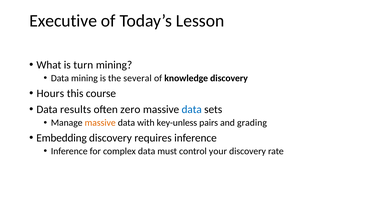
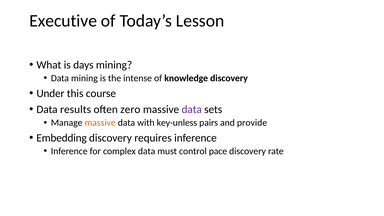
turn: turn -> days
several: several -> intense
Hours: Hours -> Under
data at (192, 109) colour: blue -> purple
grading: grading -> provide
your: your -> pace
